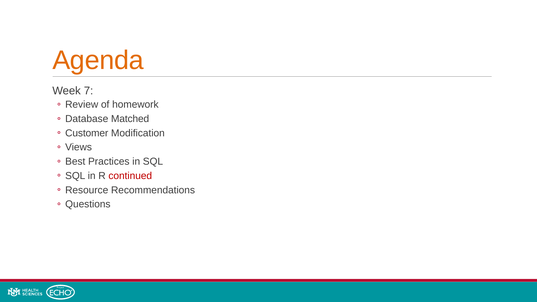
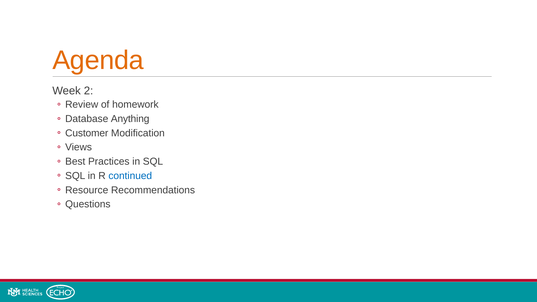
7: 7 -> 2
Matched: Matched -> Anything
continued colour: red -> blue
